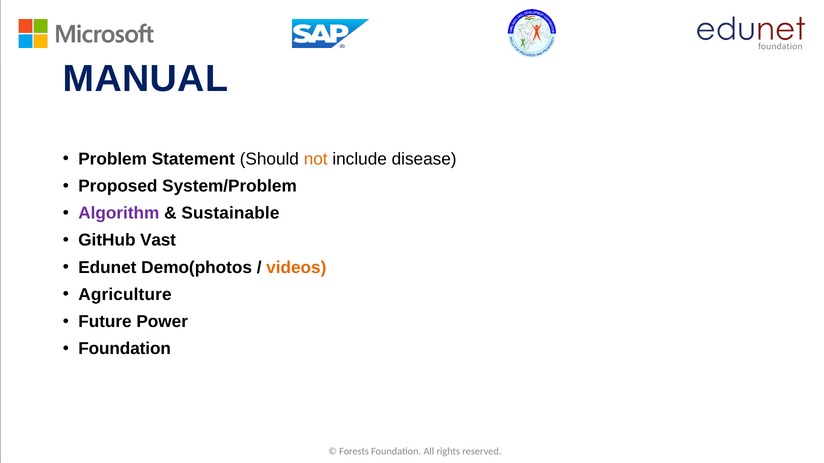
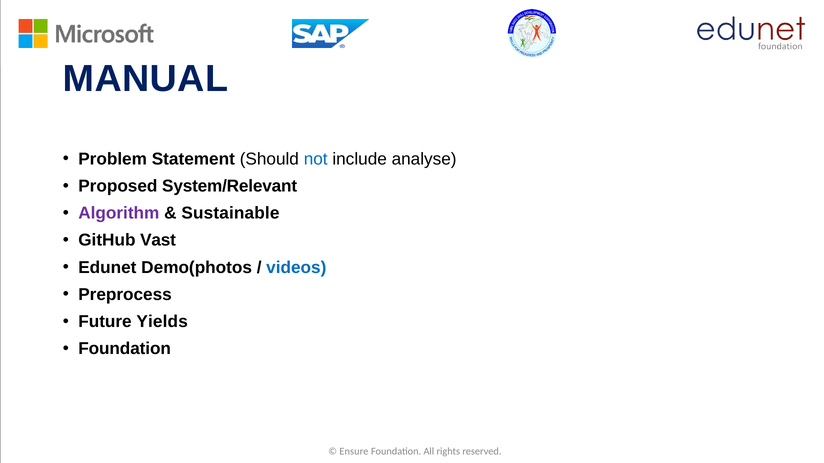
not colour: orange -> blue
disease: disease -> analyse
System/Problem: System/Problem -> System/Relevant
videos colour: orange -> blue
Agriculture: Agriculture -> Preprocess
Power: Power -> Yields
Forests: Forests -> Ensure
